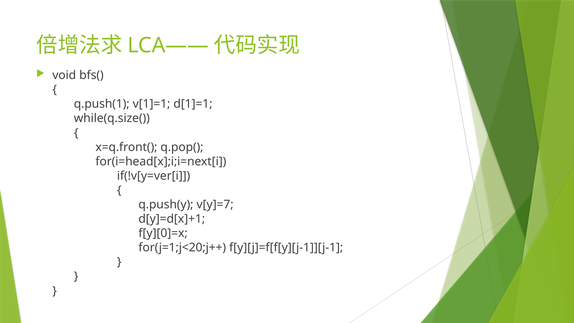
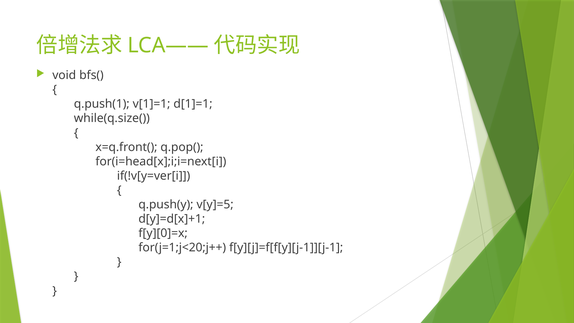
v[y]=7: v[y]=7 -> v[y]=5
